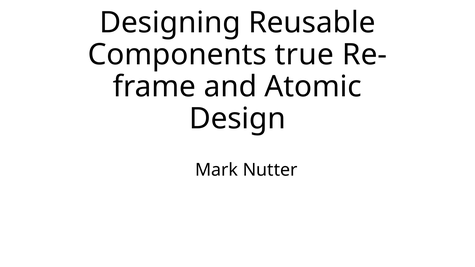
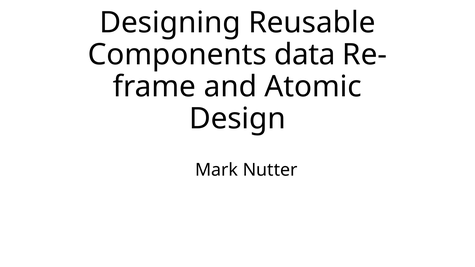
true: true -> data
